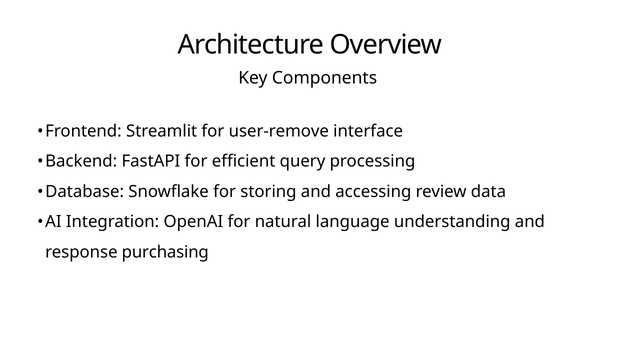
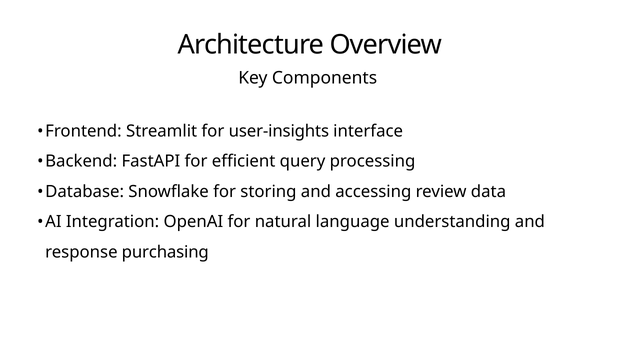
user-remove: user-remove -> user-insights
